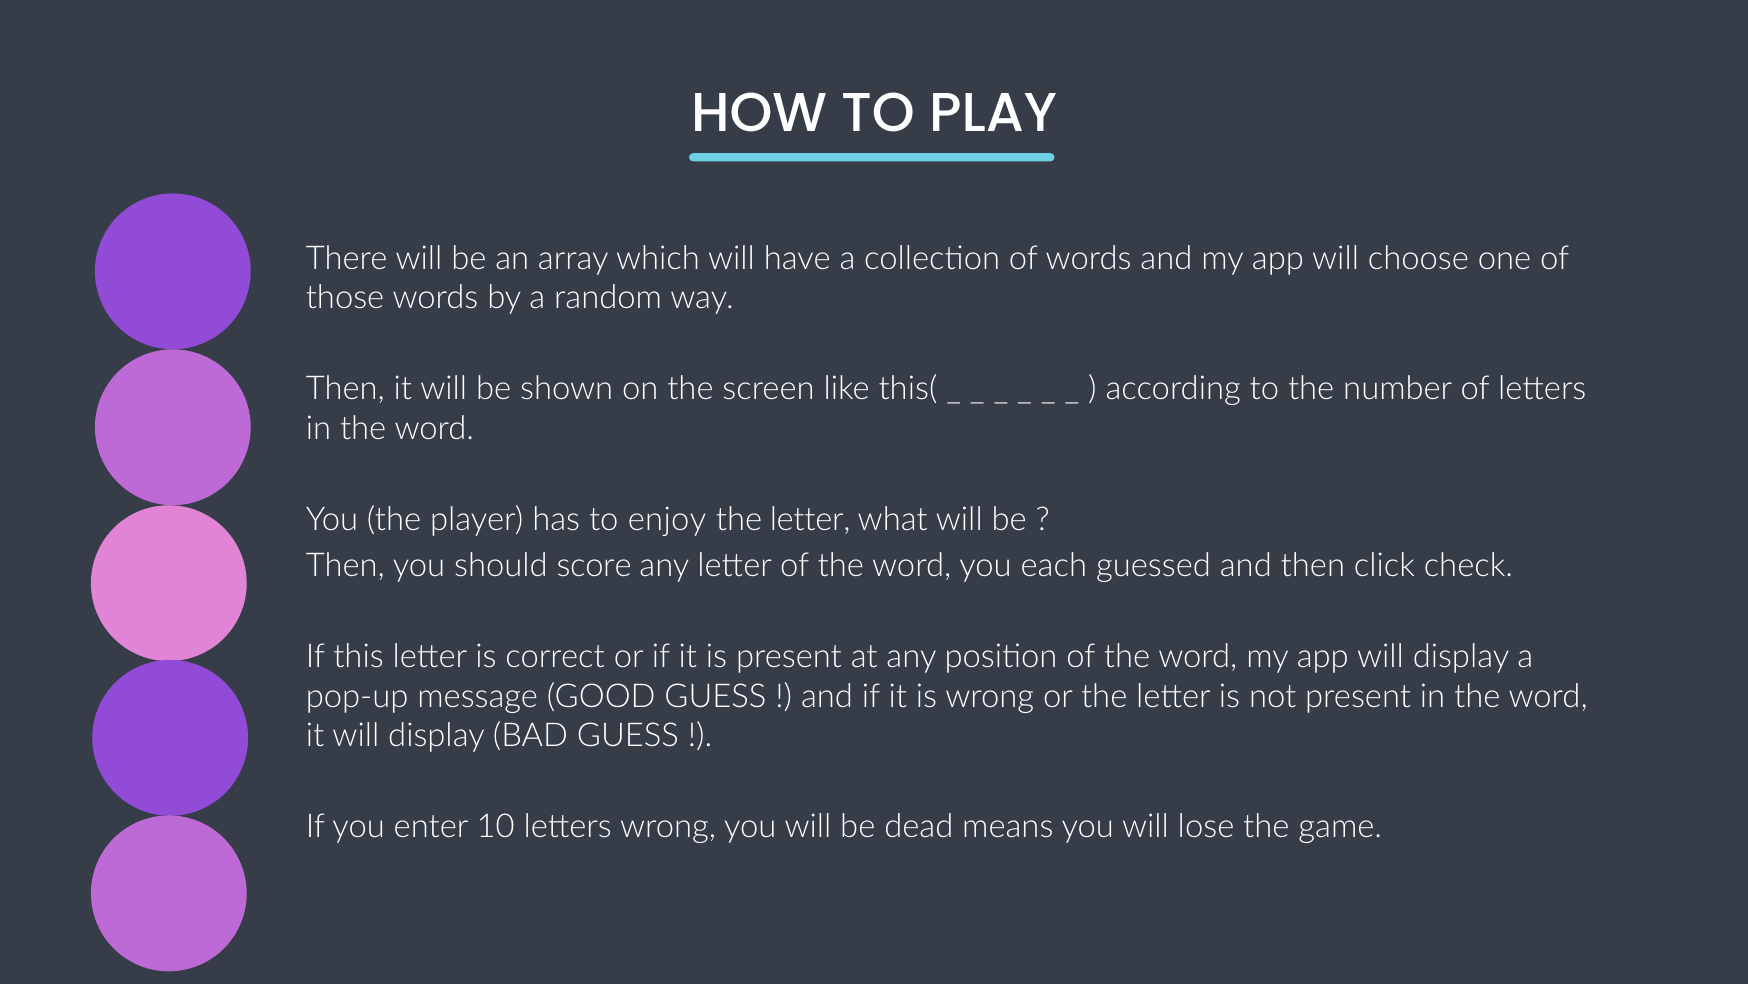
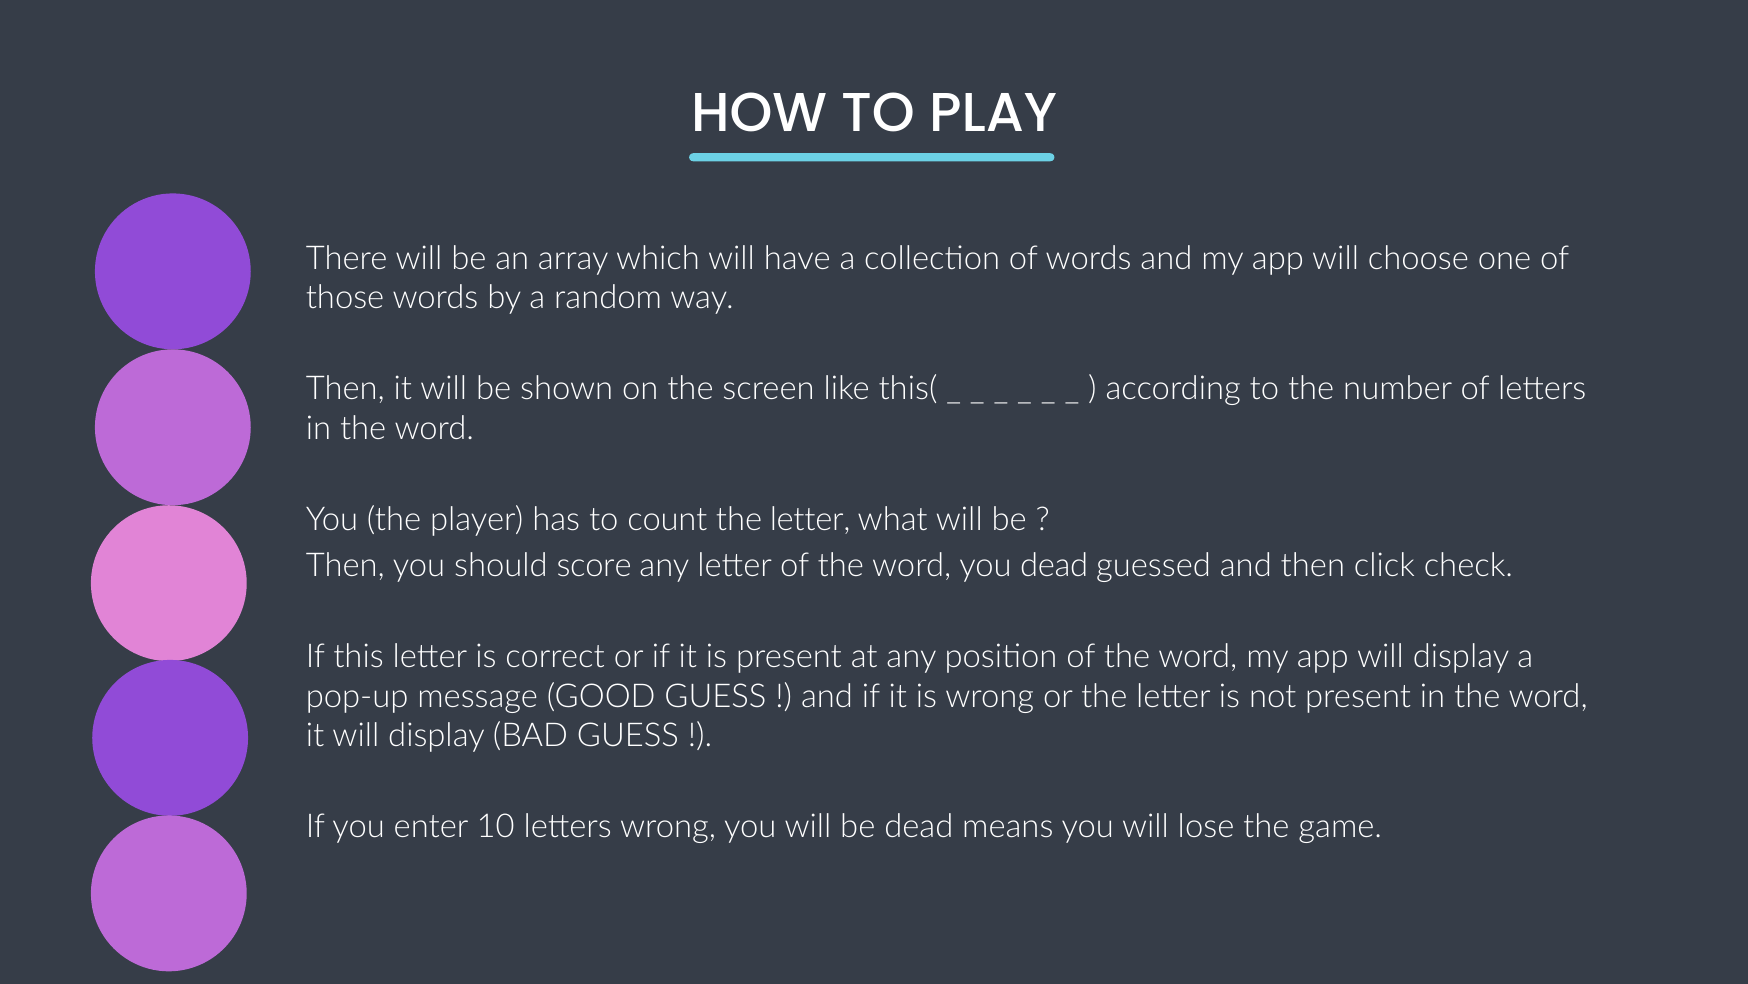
enjoy: enjoy -> count
you each: each -> dead
